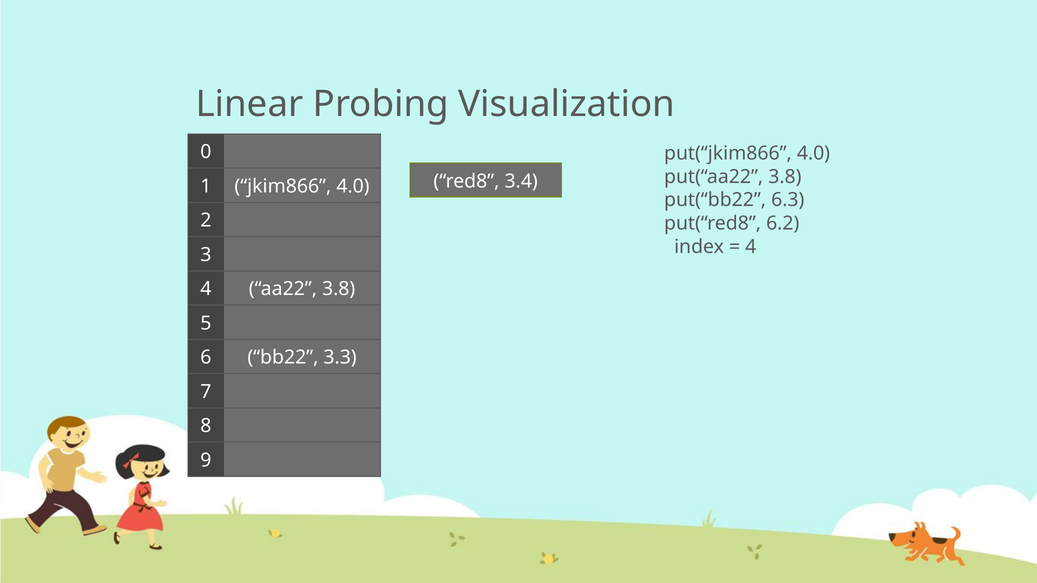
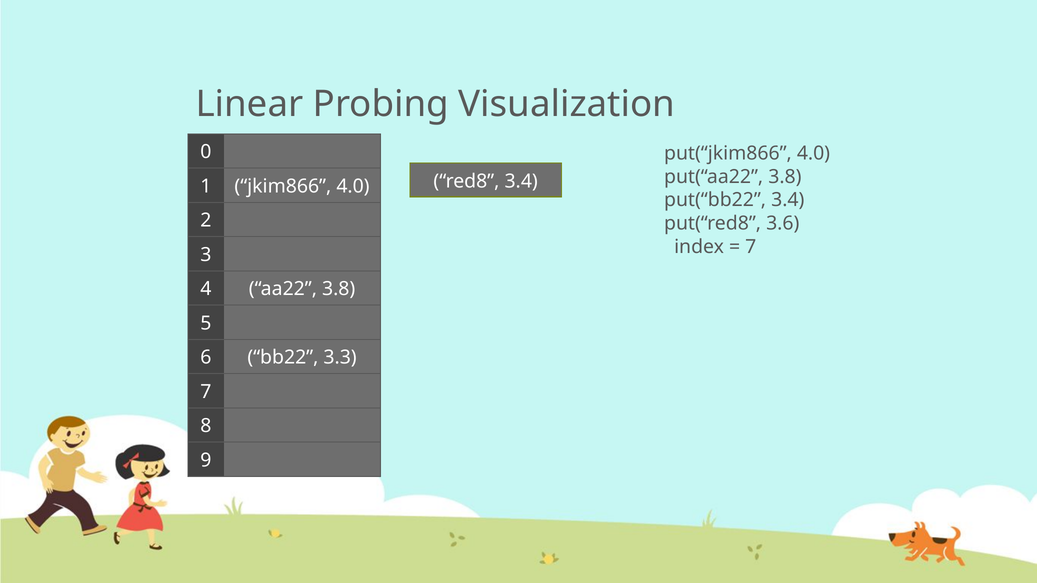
put(“bb22 6.3: 6.3 -> 3.4
6.2: 6.2 -> 3.6
4 at (751, 247): 4 -> 7
